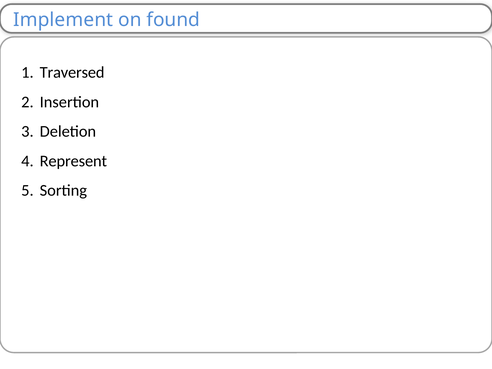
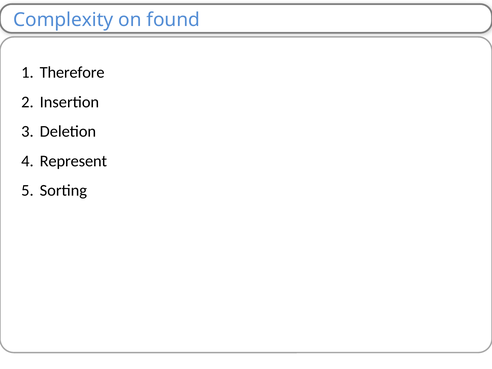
Implement: Implement -> Complexity
Traversed: Traversed -> Therefore
